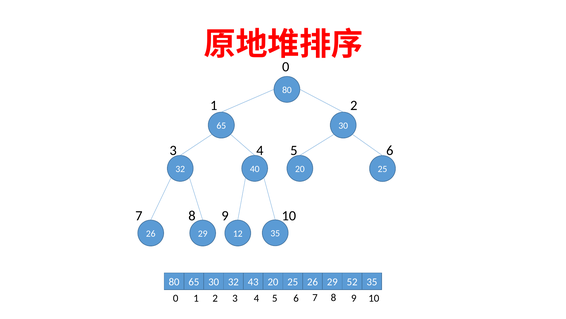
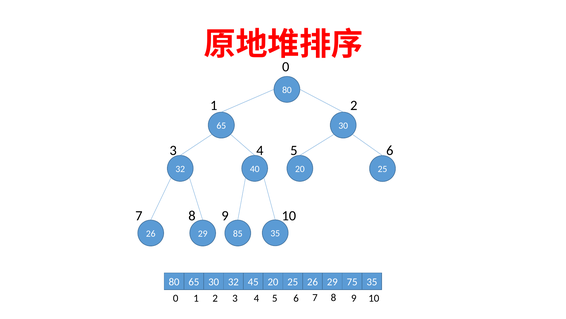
12: 12 -> 85
43: 43 -> 45
52: 52 -> 75
